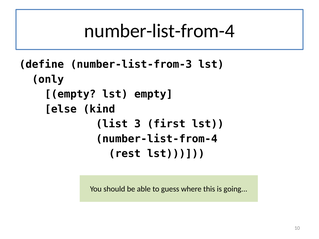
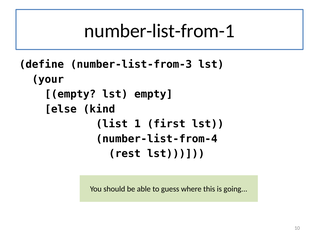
number-list-from-4 at (159, 31): number-list-from-4 -> number-list-from-1
only: only -> your
3: 3 -> 1
